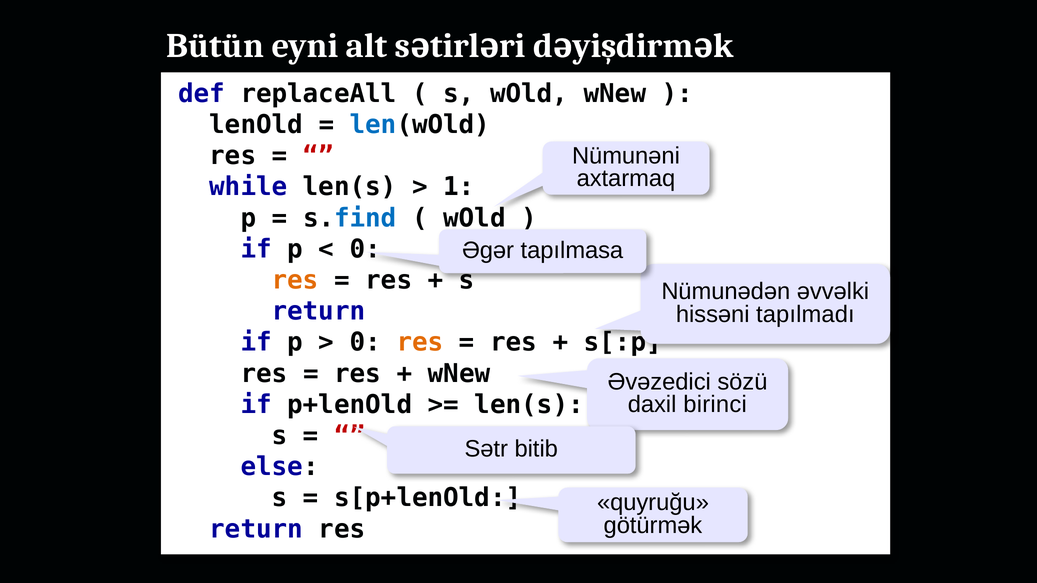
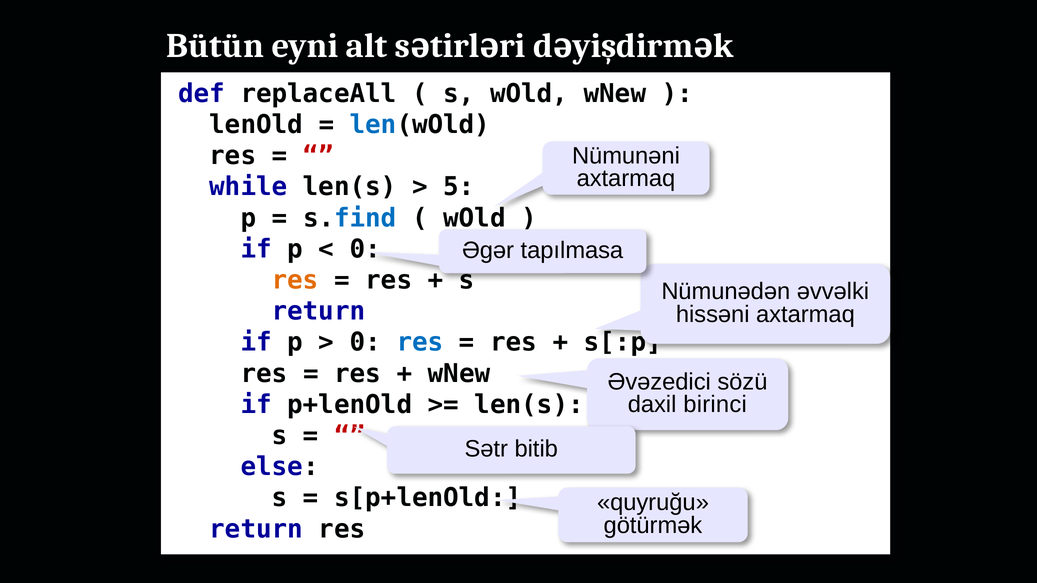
1: 1 -> 5
hissəni tapılmadı: tapılmadı -> axtarmaq
res at (420, 343) colour: orange -> blue
